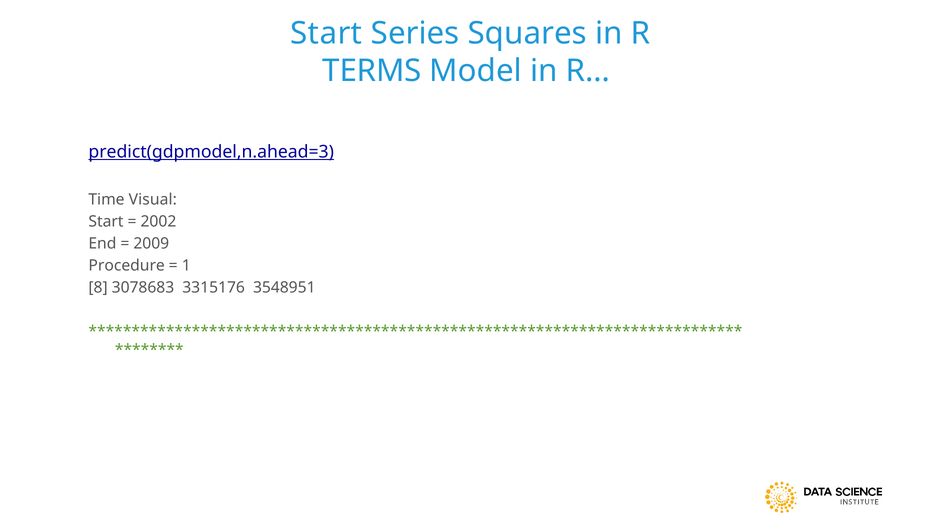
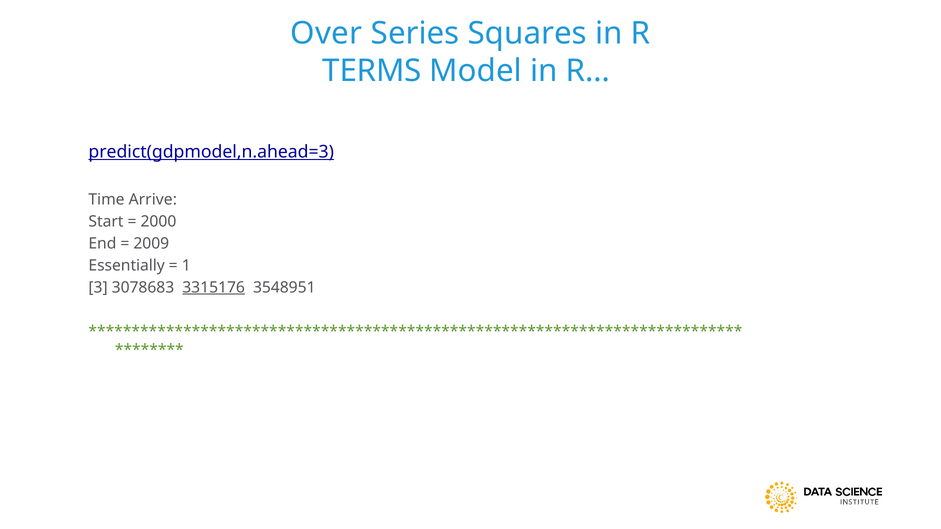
Start at (326, 33): Start -> Over
Visual: Visual -> Arrive
2002: 2002 -> 2000
Procedure: Procedure -> Essentially
8: 8 -> 3
3315176 underline: none -> present
